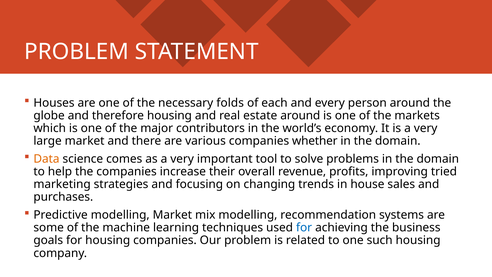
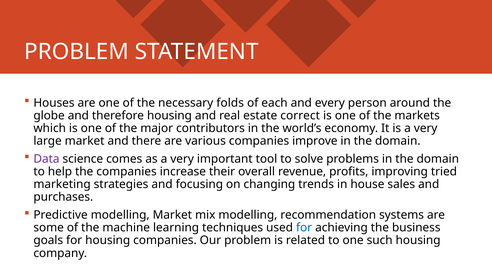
estate around: around -> correct
whether: whether -> improve
Data colour: orange -> purple
